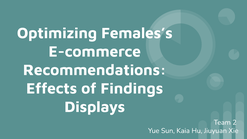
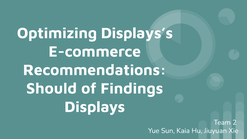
Females’s: Females’s -> Displays’s
Effects: Effects -> Should
